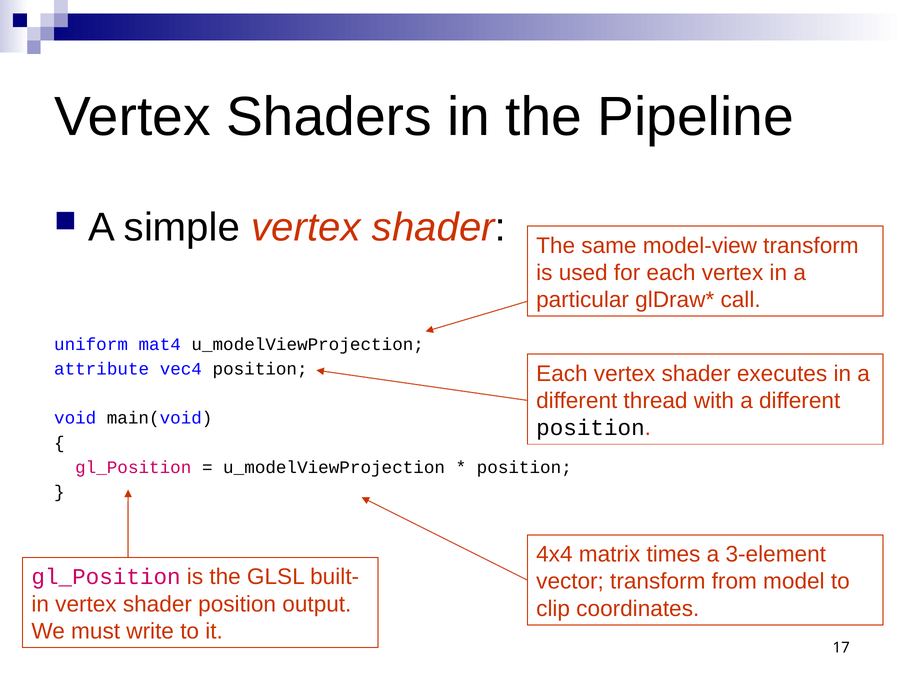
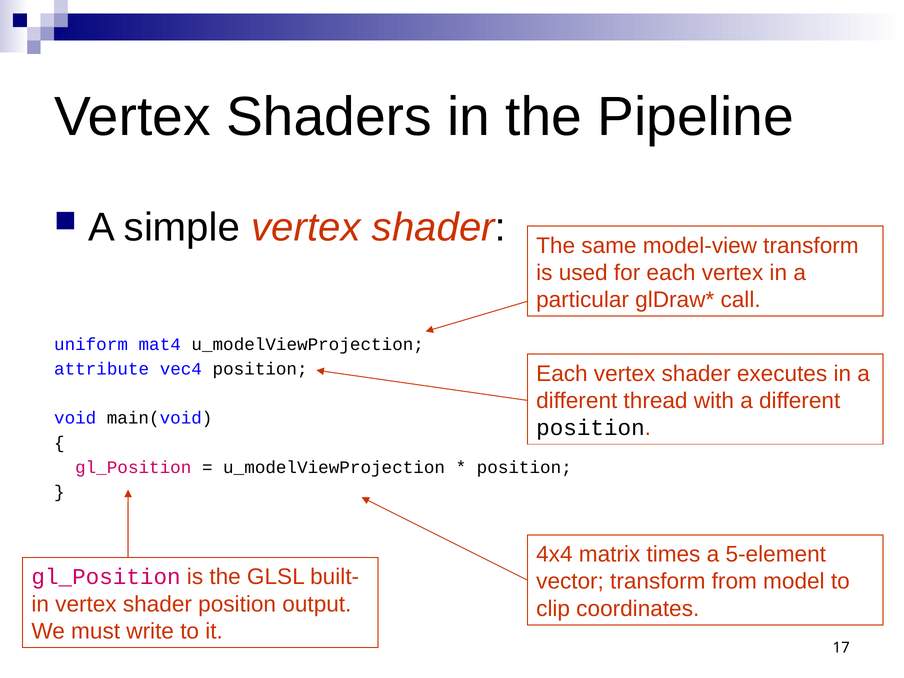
3-element: 3-element -> 5-element
